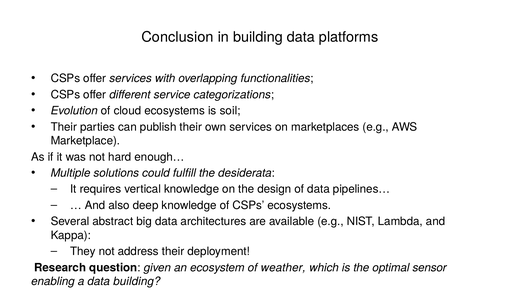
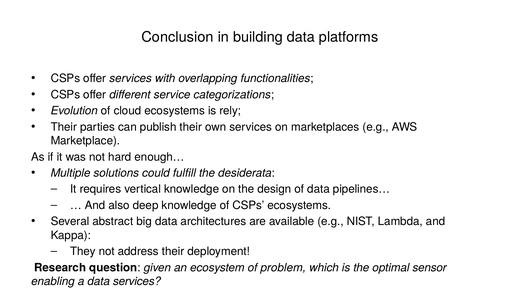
soil: soil -> rely
weather: weather -> problem
data building: building -> services
